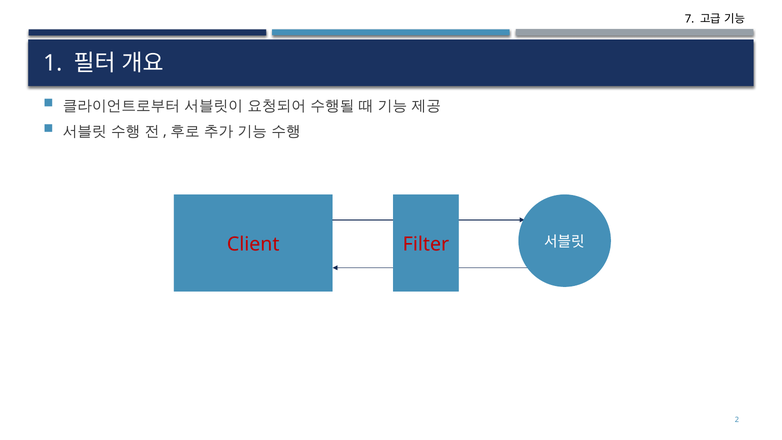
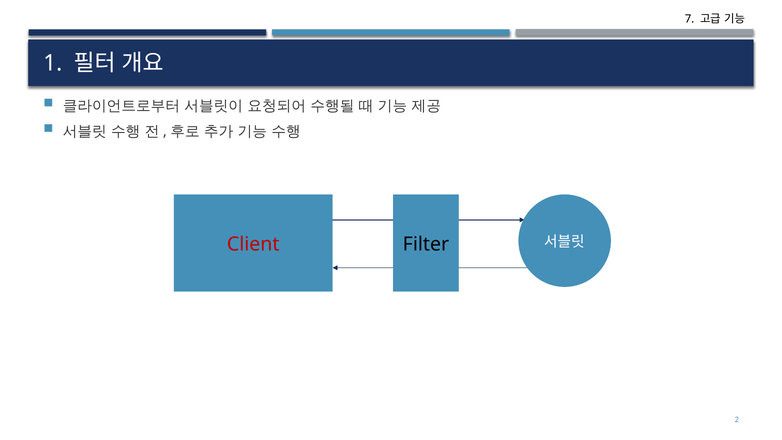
Filter colour: red -> black
